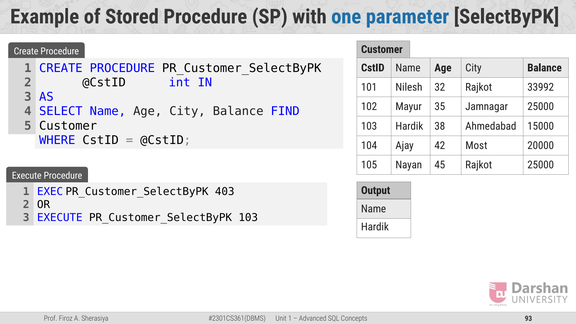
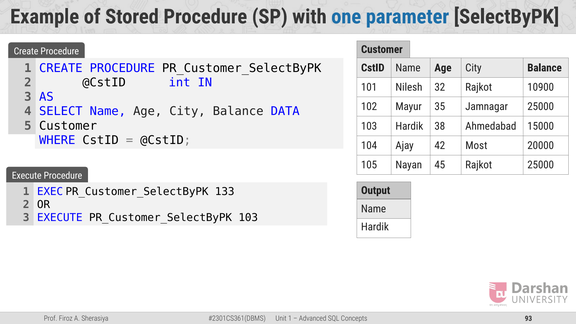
33992: 33992 -> 10900
FIND: FIND -> DATA
403: 403 -> 133
